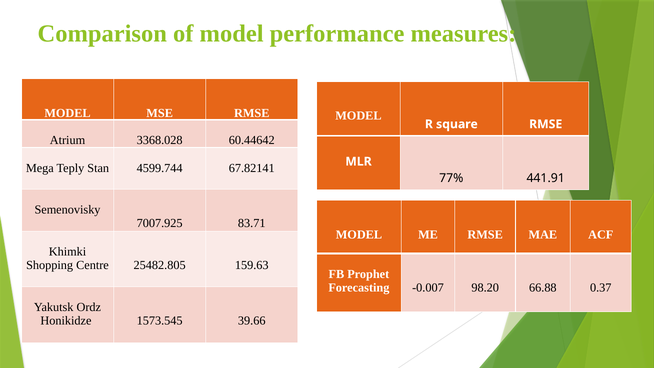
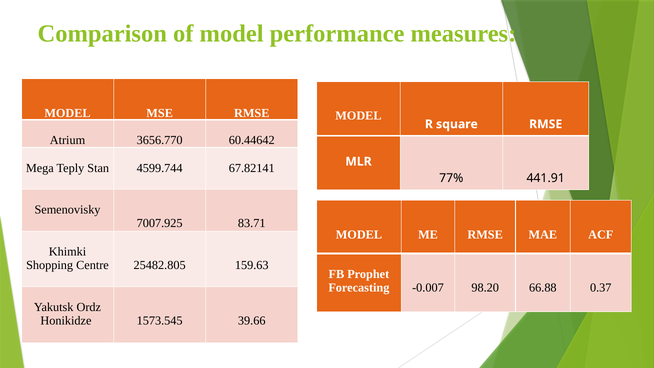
3368.028: 3368.028 -> 3656.770
